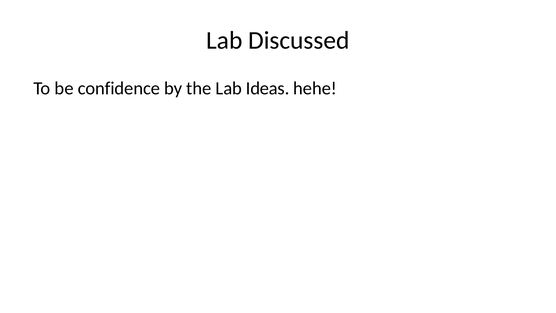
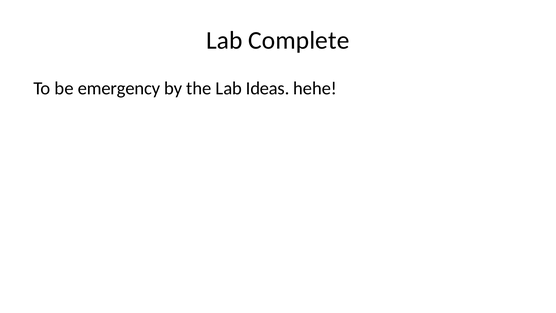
Discussed: Discussed -> Complete
confidence: confidence -> emergency
